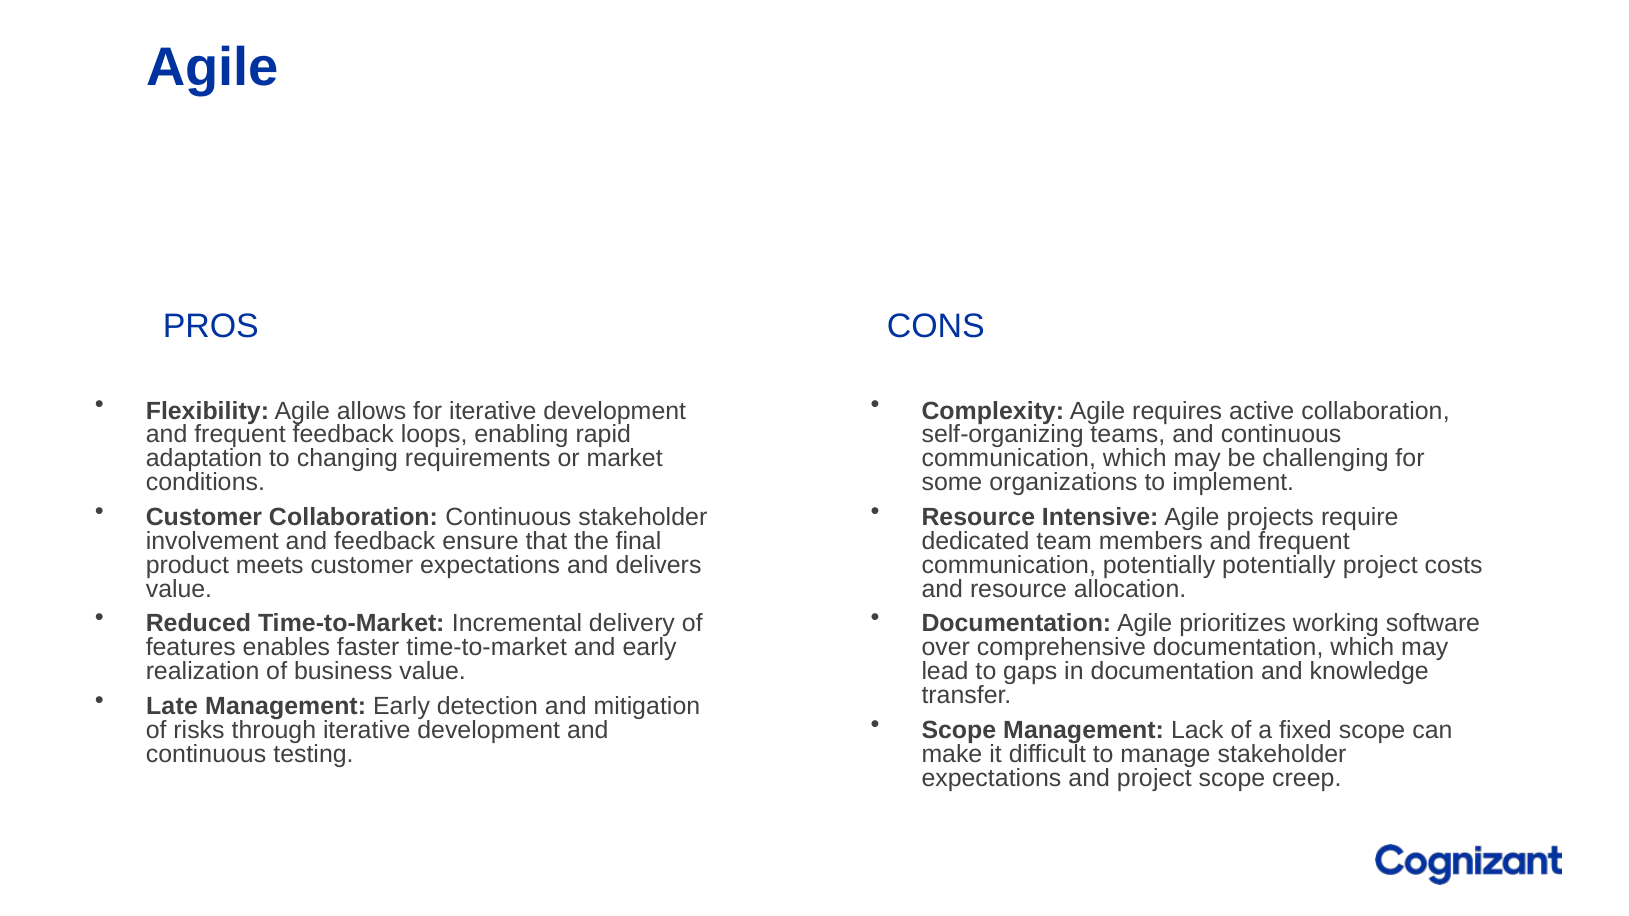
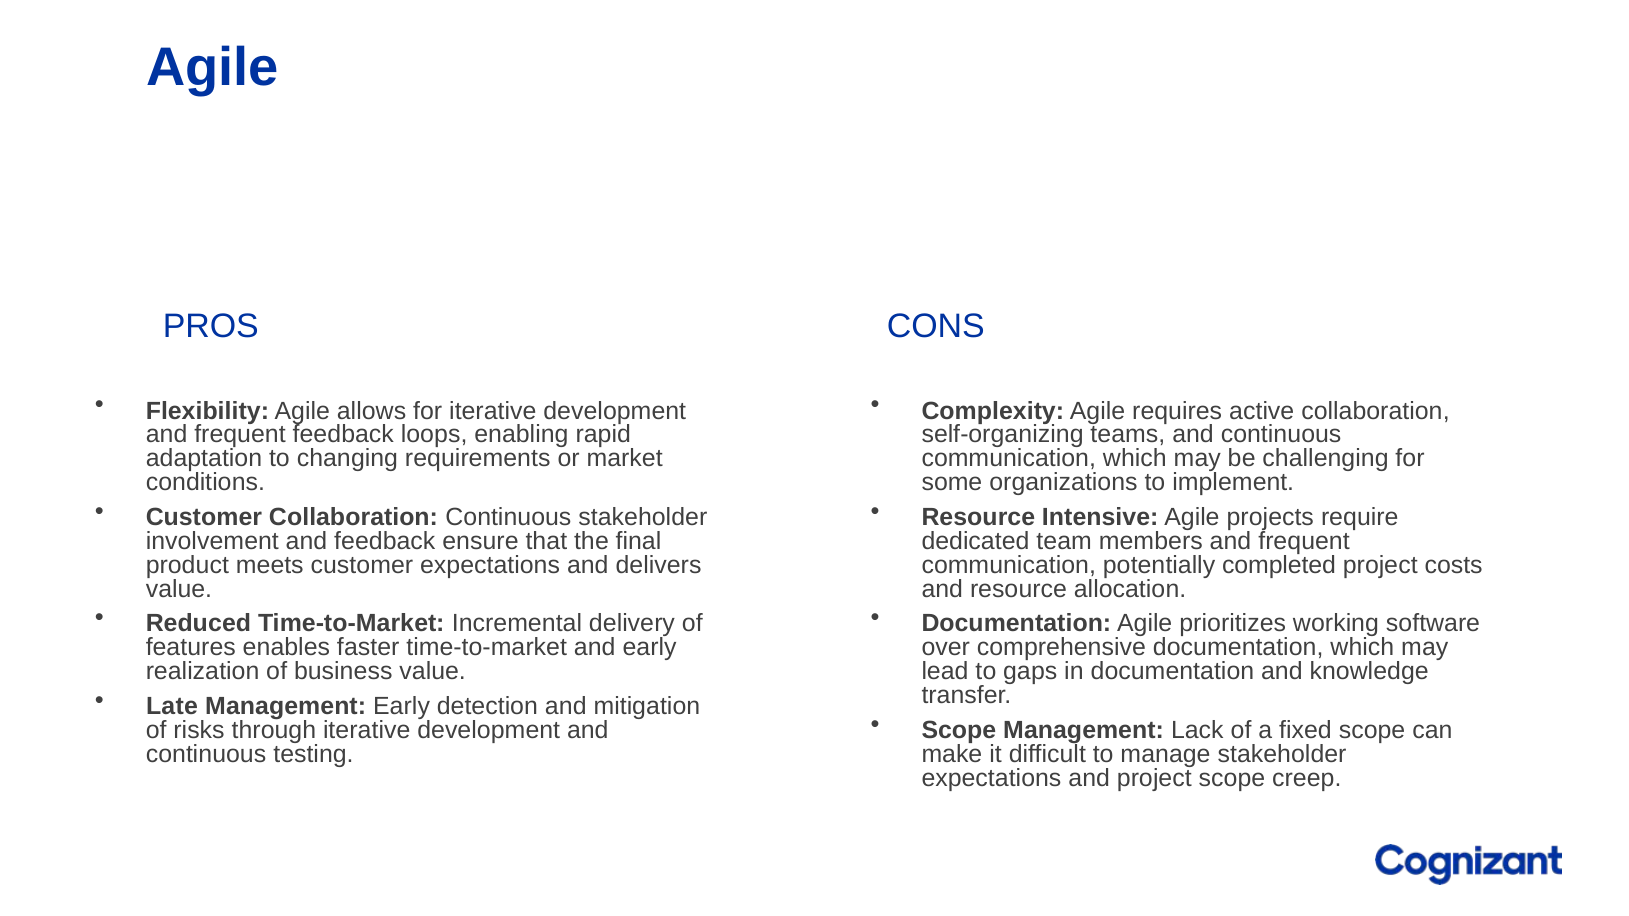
potentially potentially: potentially -> completed
